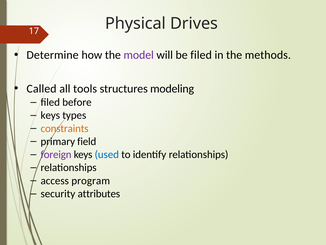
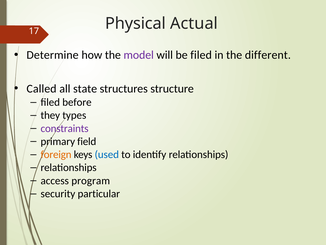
Drives: Drives -> Actual
methods: methods -> different
tools: tools -> state
modeling: modeling -> structure
keys at (50, 115): keys -> they
constraints colour: orange -> purple
foreign colour: purple -> orange
attributes: attributes -> particular
